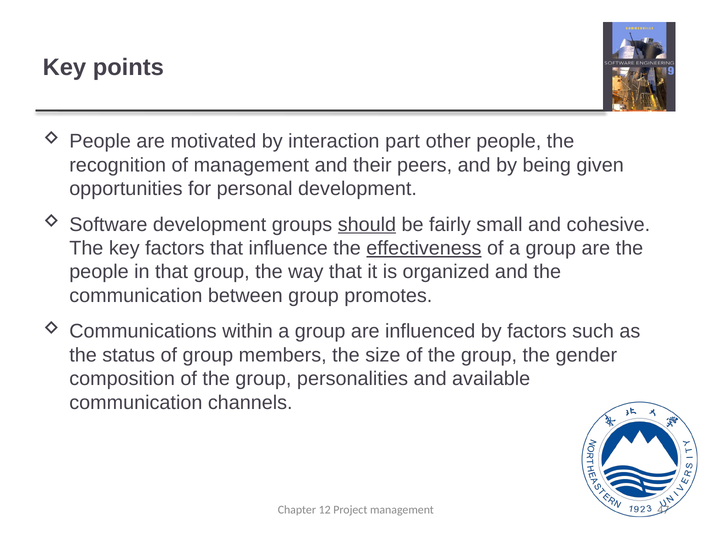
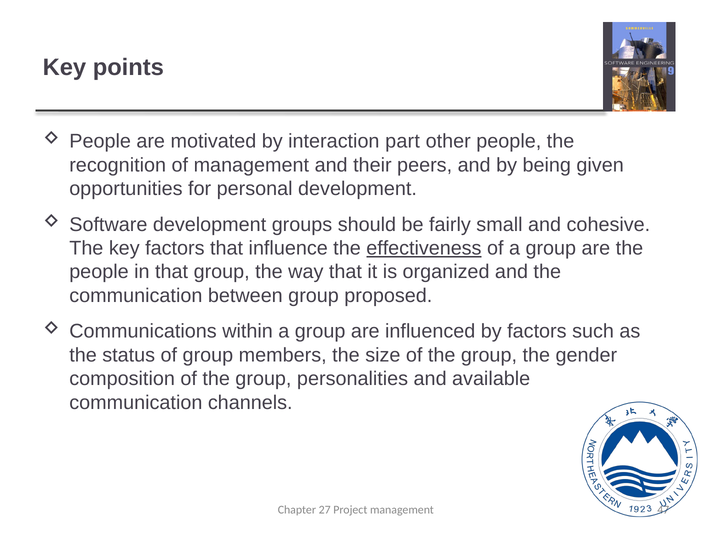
should underline: present -> none
promotes: promotes -> proposed
12: 12 -> 27
